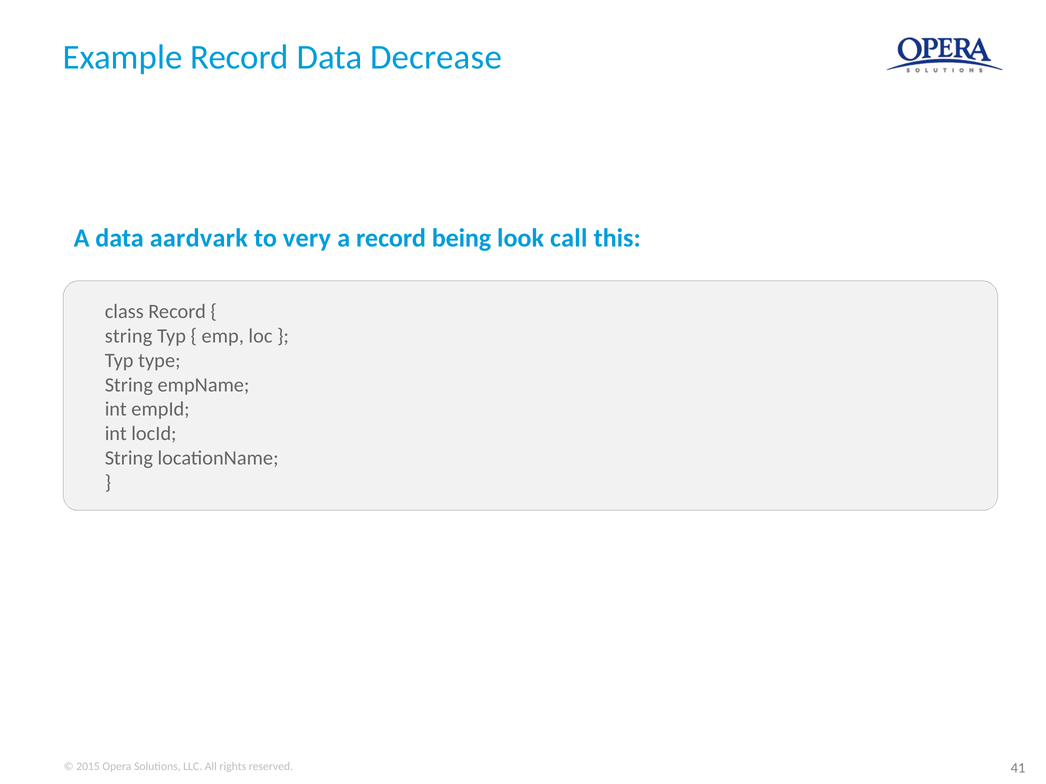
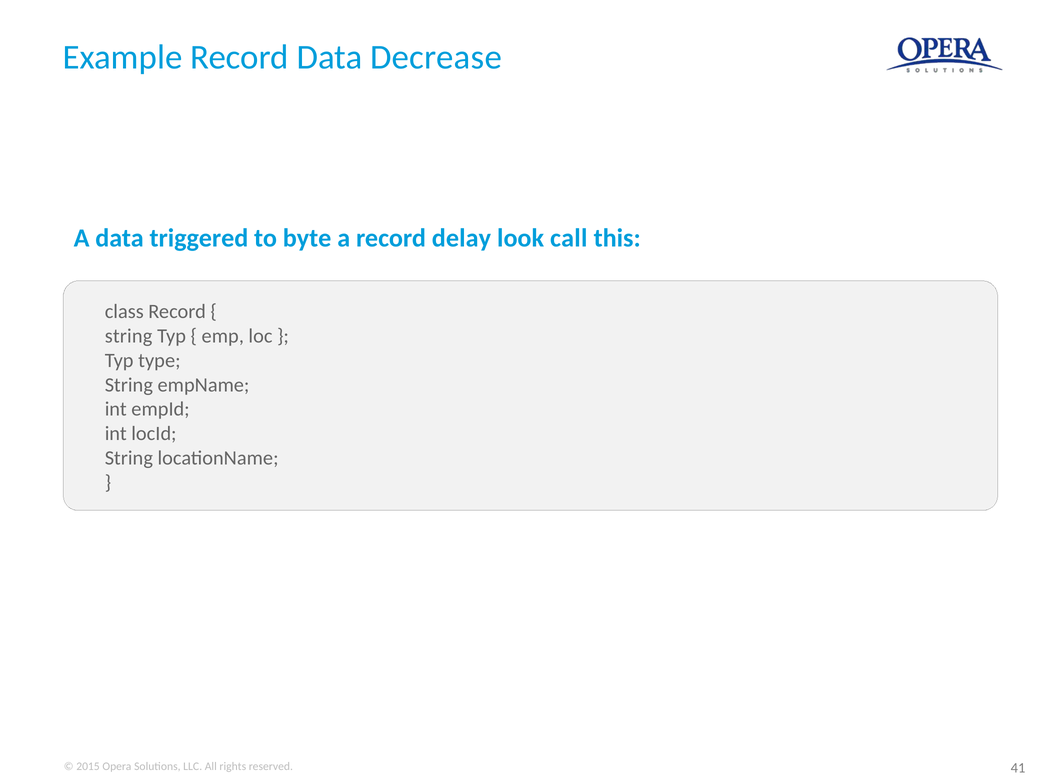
aardvark: aardvark -> triggered
very: very -> byte
being: being -> delay
